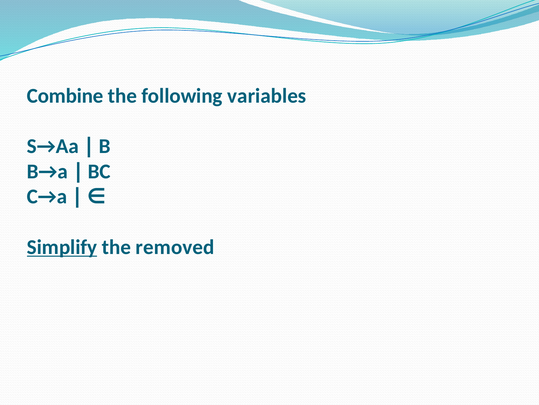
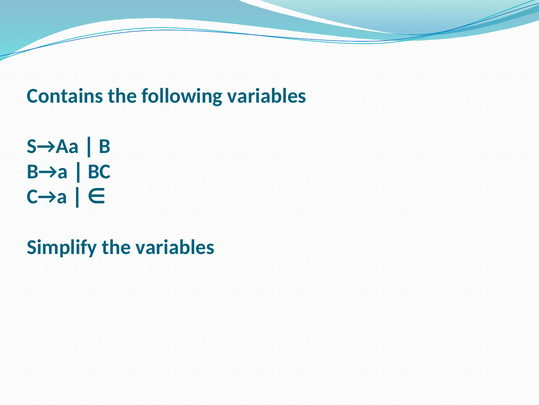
Combine: Combine -> Contains
Simplify underline: present -> none
the removed: removed -> variables
